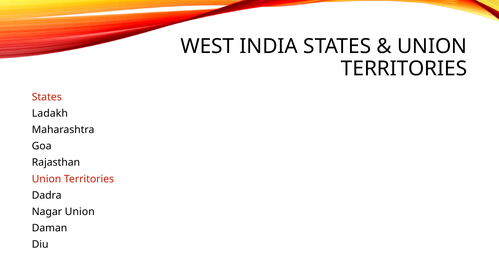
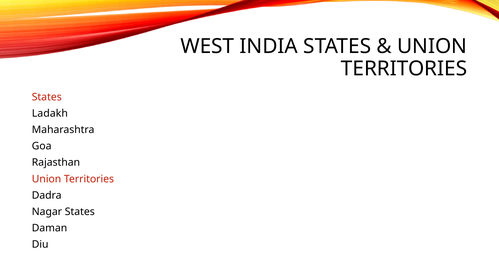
Nagar Union: Union -> States
